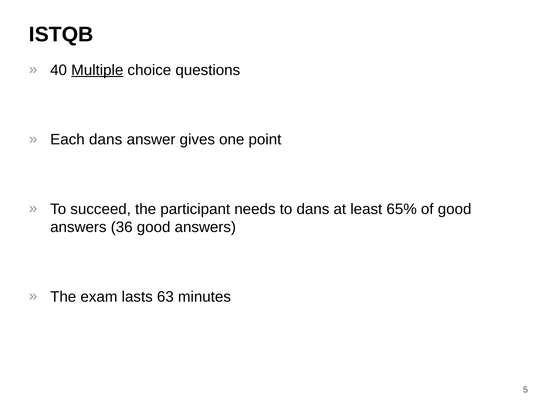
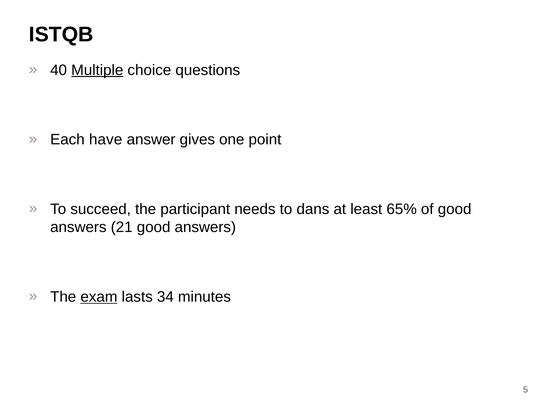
Each dans: dans -> have
36: 36 -> 21
exam underline: none -> present
63: 63 -> 34
